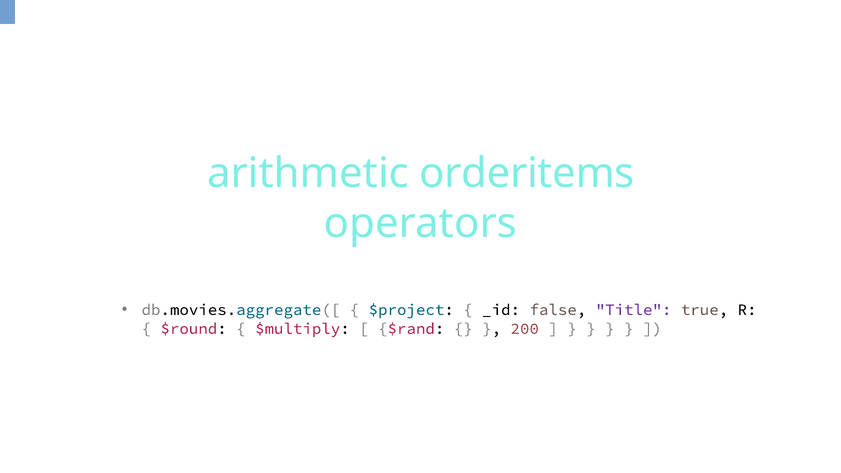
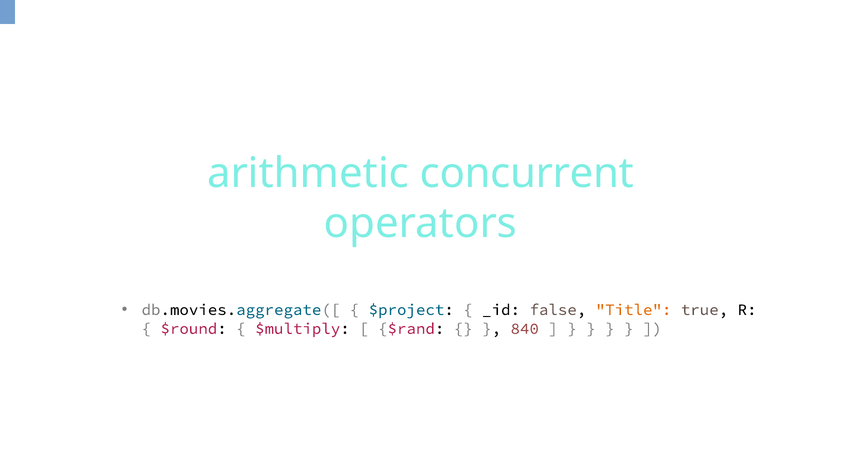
orderitems: orderitems -> concurrent
Title colour: purple -> orange
200: 200 -> 840
